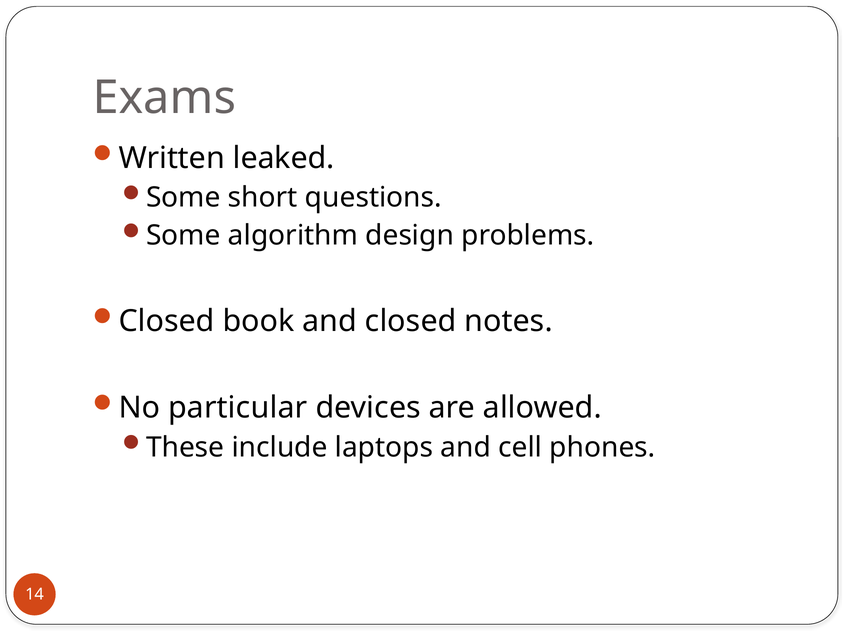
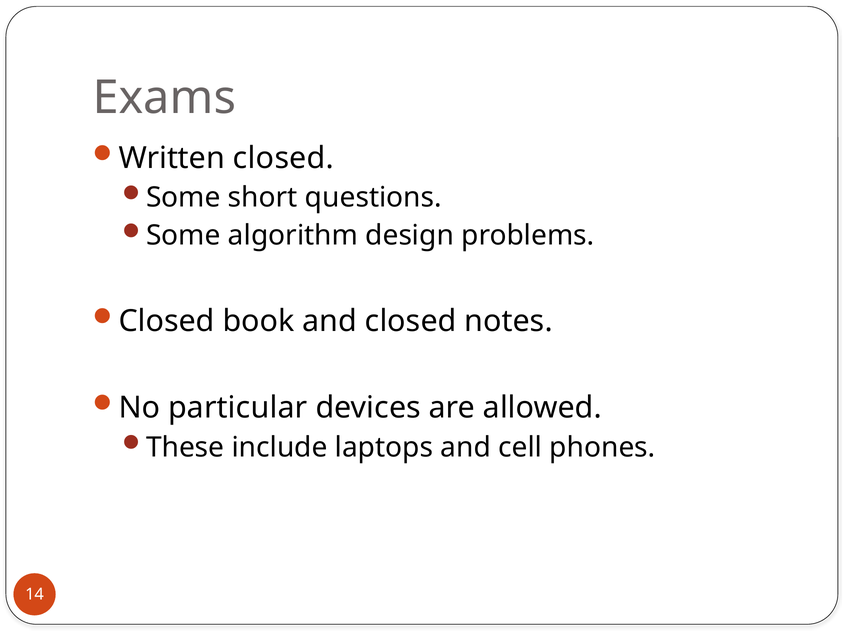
Written leaked: leaked -> closed
